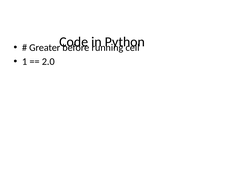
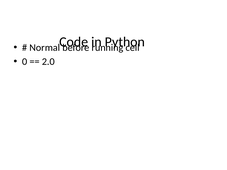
Greater: Greater -> Normal
1: 1 -> 0
